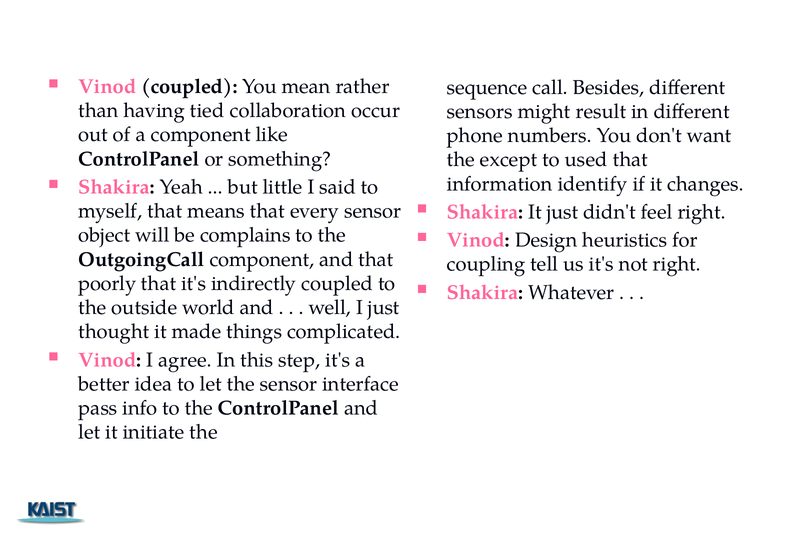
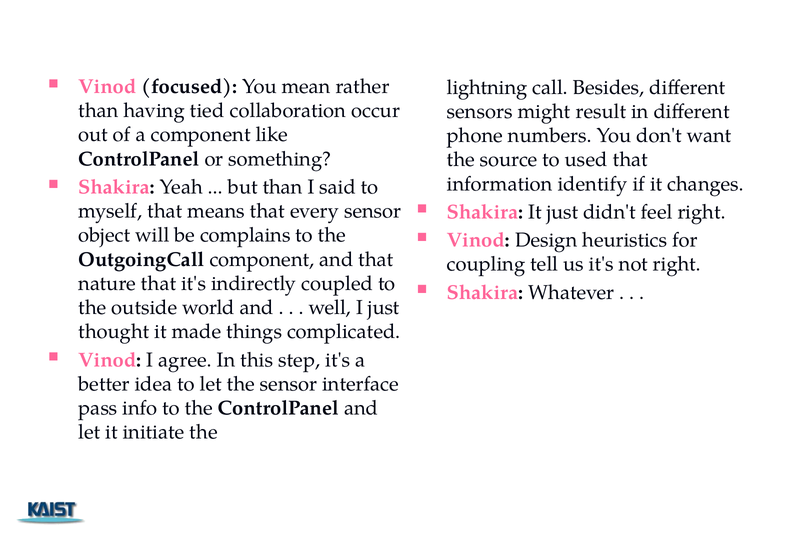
Vinod coupled: coupled -> focused
sequence: sequence -> lightning
except: except -> source
but little: little -> than
poorly: poorly -> nature
